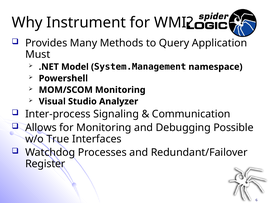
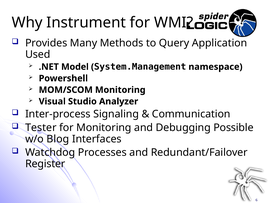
Must: Must -> Used
Allows: Allows -> Tester
True: True -> Blog
